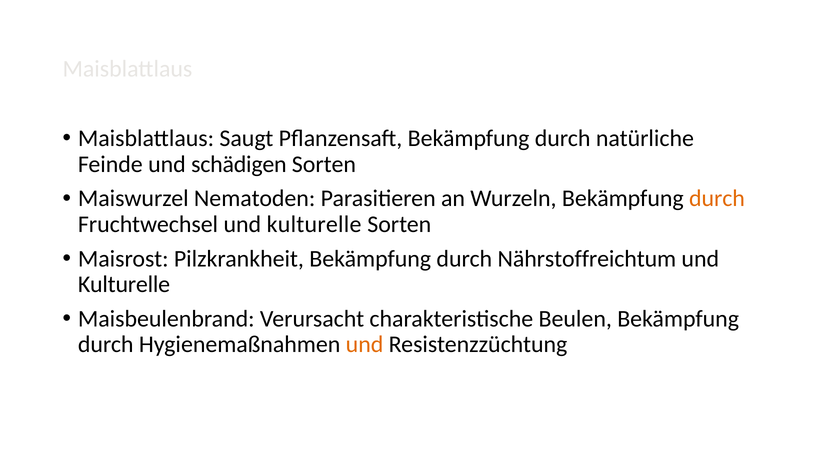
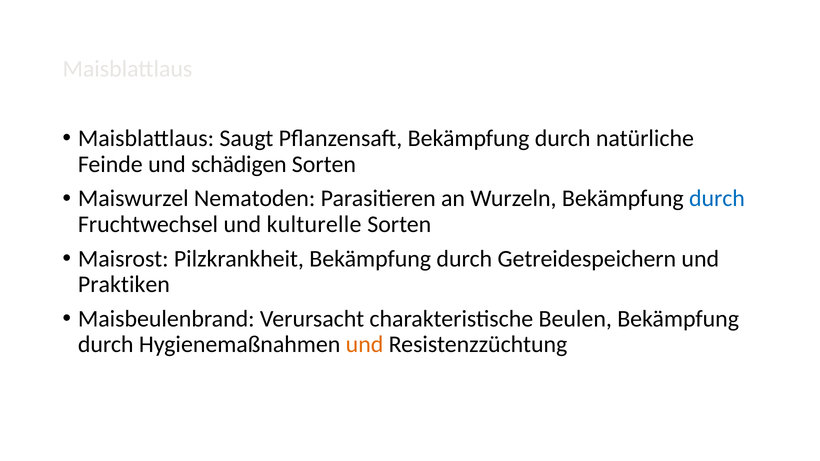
durch at (717, 199) colour: orange -> blue
Nährstoffreichtum: Nährstoffreichtum -> Getreidespeichern
Kulturelle at (124, 285): Kulturelle -> Praktiken
